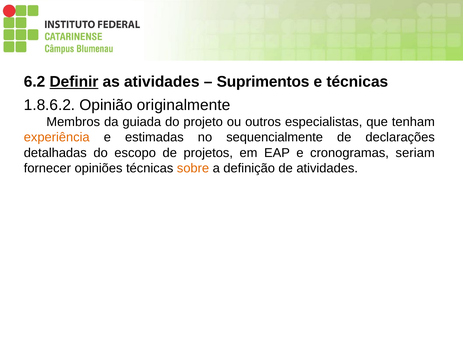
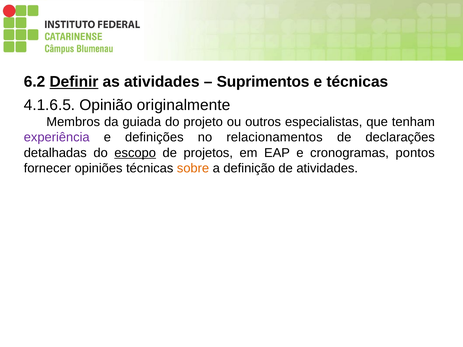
1.8.6.2: 1.8.6.2 -> 4.1.6.5
experiência colour: orange -> purple
estimadas: estimadas -> definições
sequencialmente: sequencialmente -> relacionamentos
escopo underline: none -> present
seriam: seriam -> pontos
